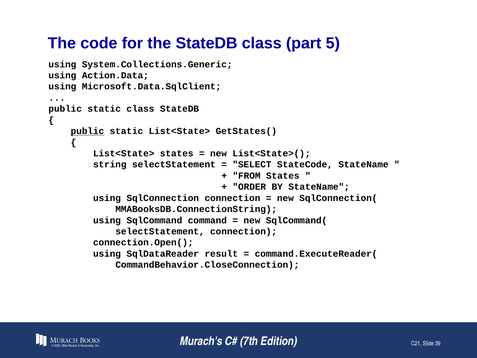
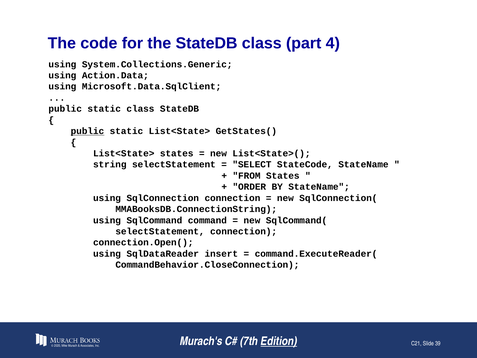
5: 5 -> 4
result: result -> insert
Edition underline: none -> present
